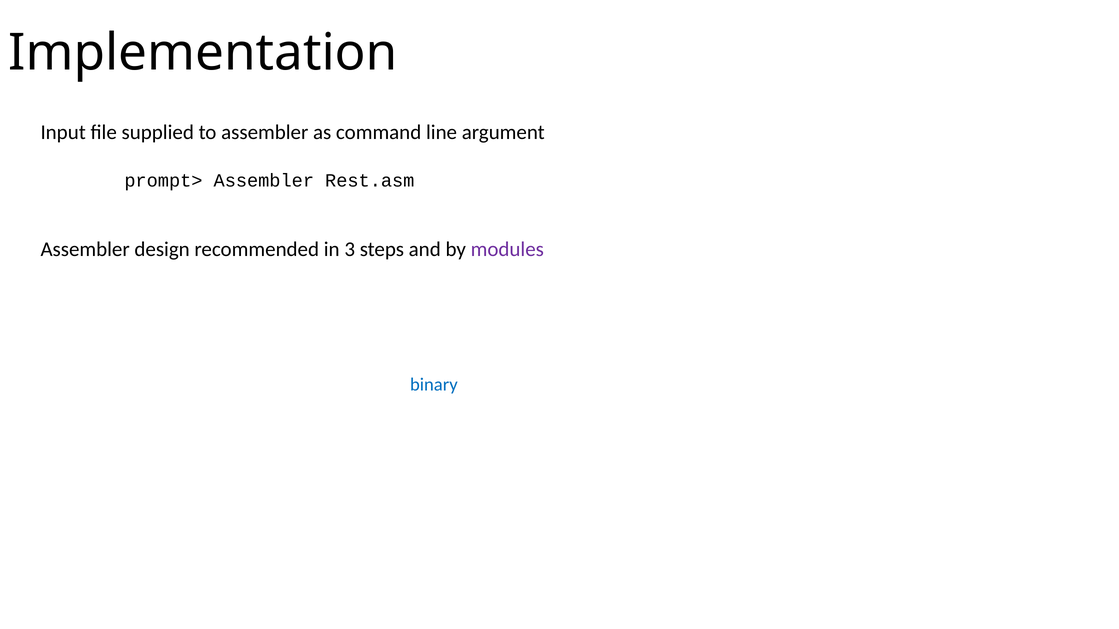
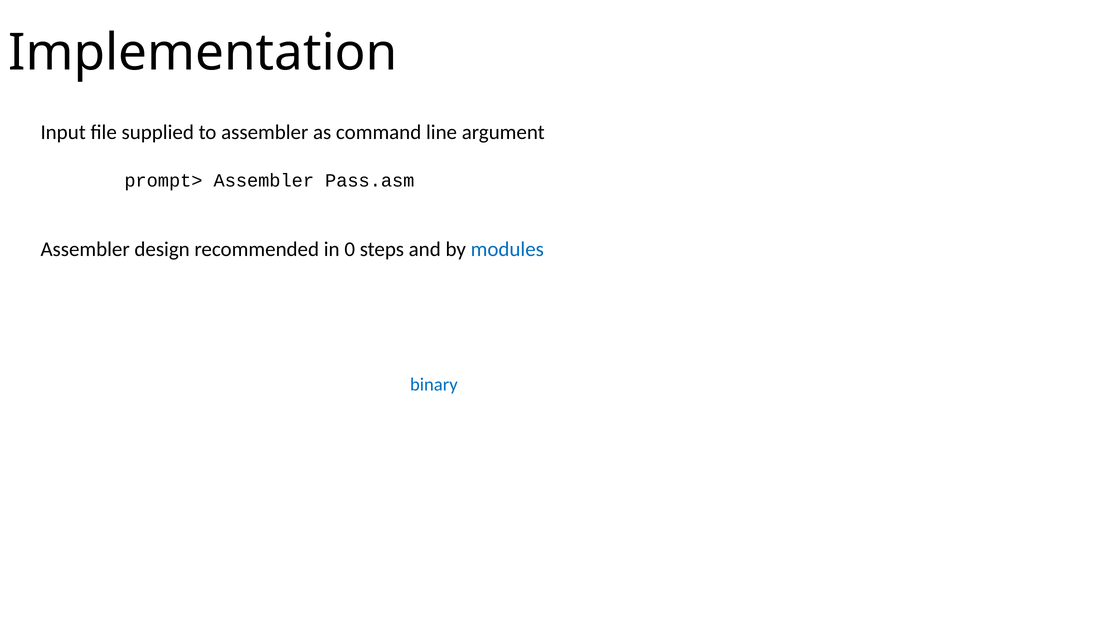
Rest.asm: Rest.asm -> Pass.asm
3: 3 -> 0
modules colour: purple -> blue
